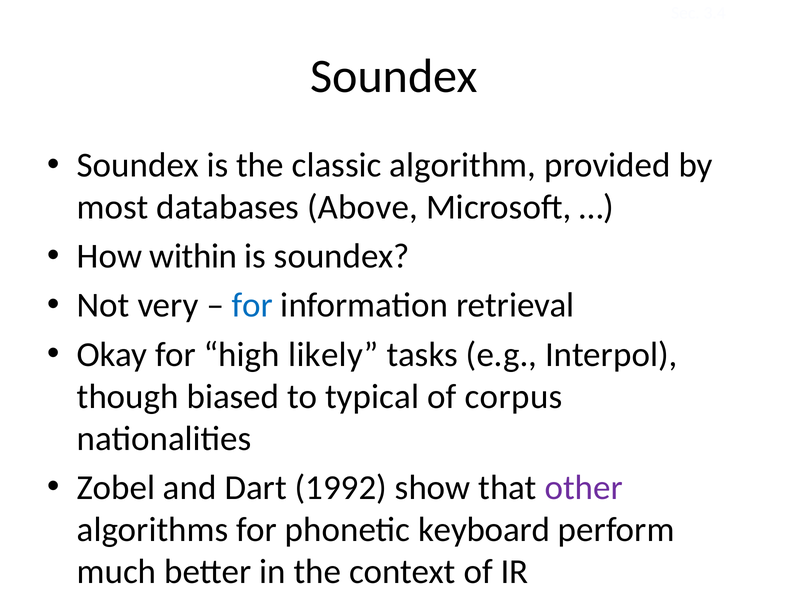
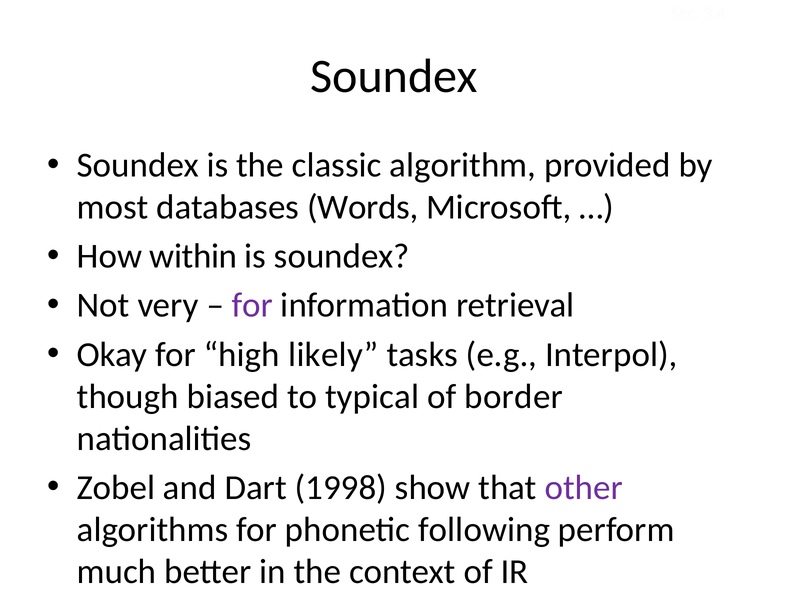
Above: Above -> Words
for at (252, 305) colour: blue -> purple
corpus: corpus -> border
1992: 1992 -> 1998
keyboard: keyboard -> following
